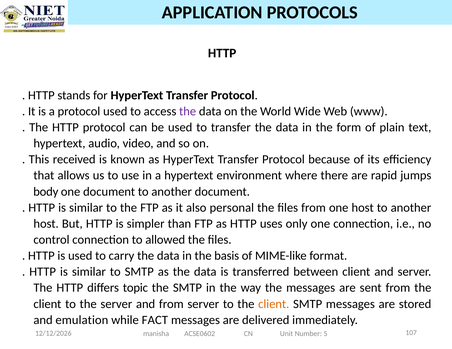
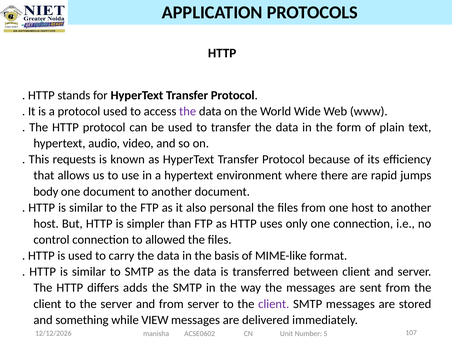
received: received -> requests
topic: topic -> adds
client at (274, 304) colour: orange -> purple
emulation: emulation -> something
FACT: FACT -> VIEW
